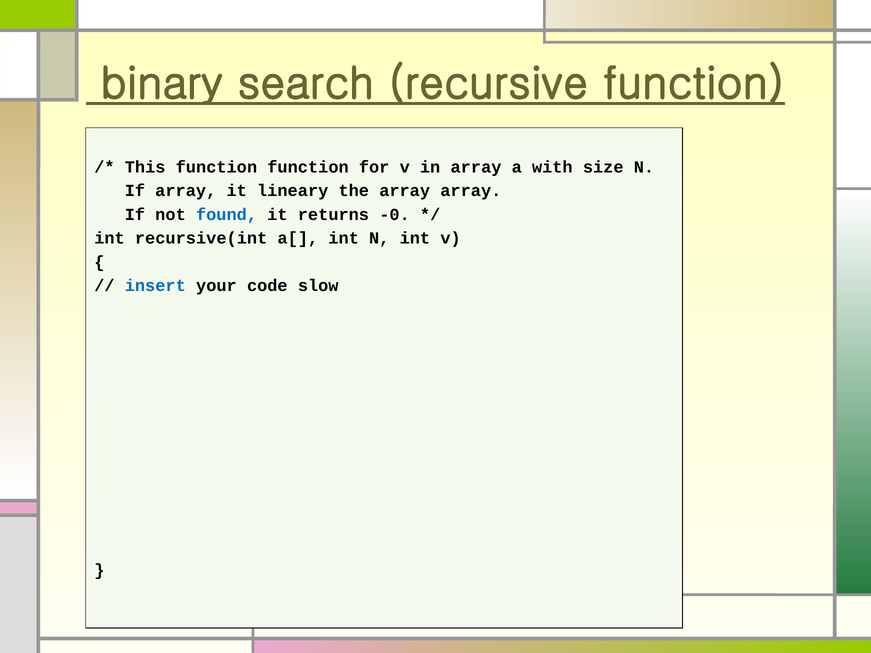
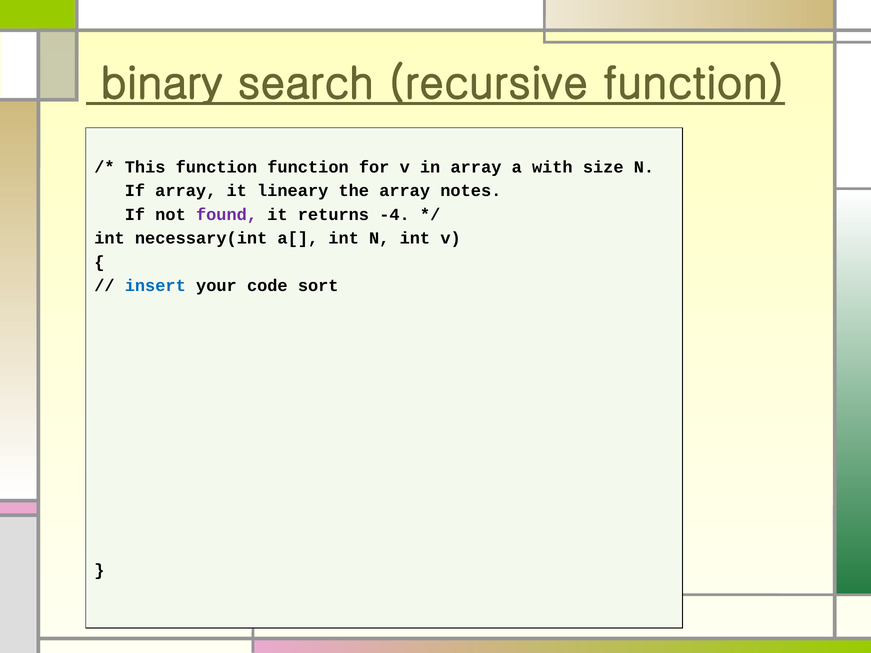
array array: array -> notes
found colour: blue -> purple
-0: -0 -> -4
recursive(int: recursive(int -> necessary(int
slow: slow -> sort
